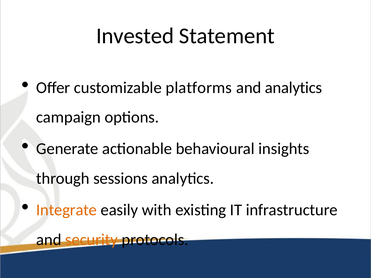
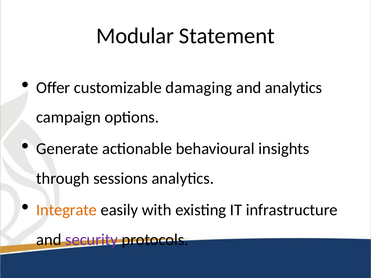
Invested: Invested -> Modular
platforms: platforms -> damaging
security colour: orange -> purple
